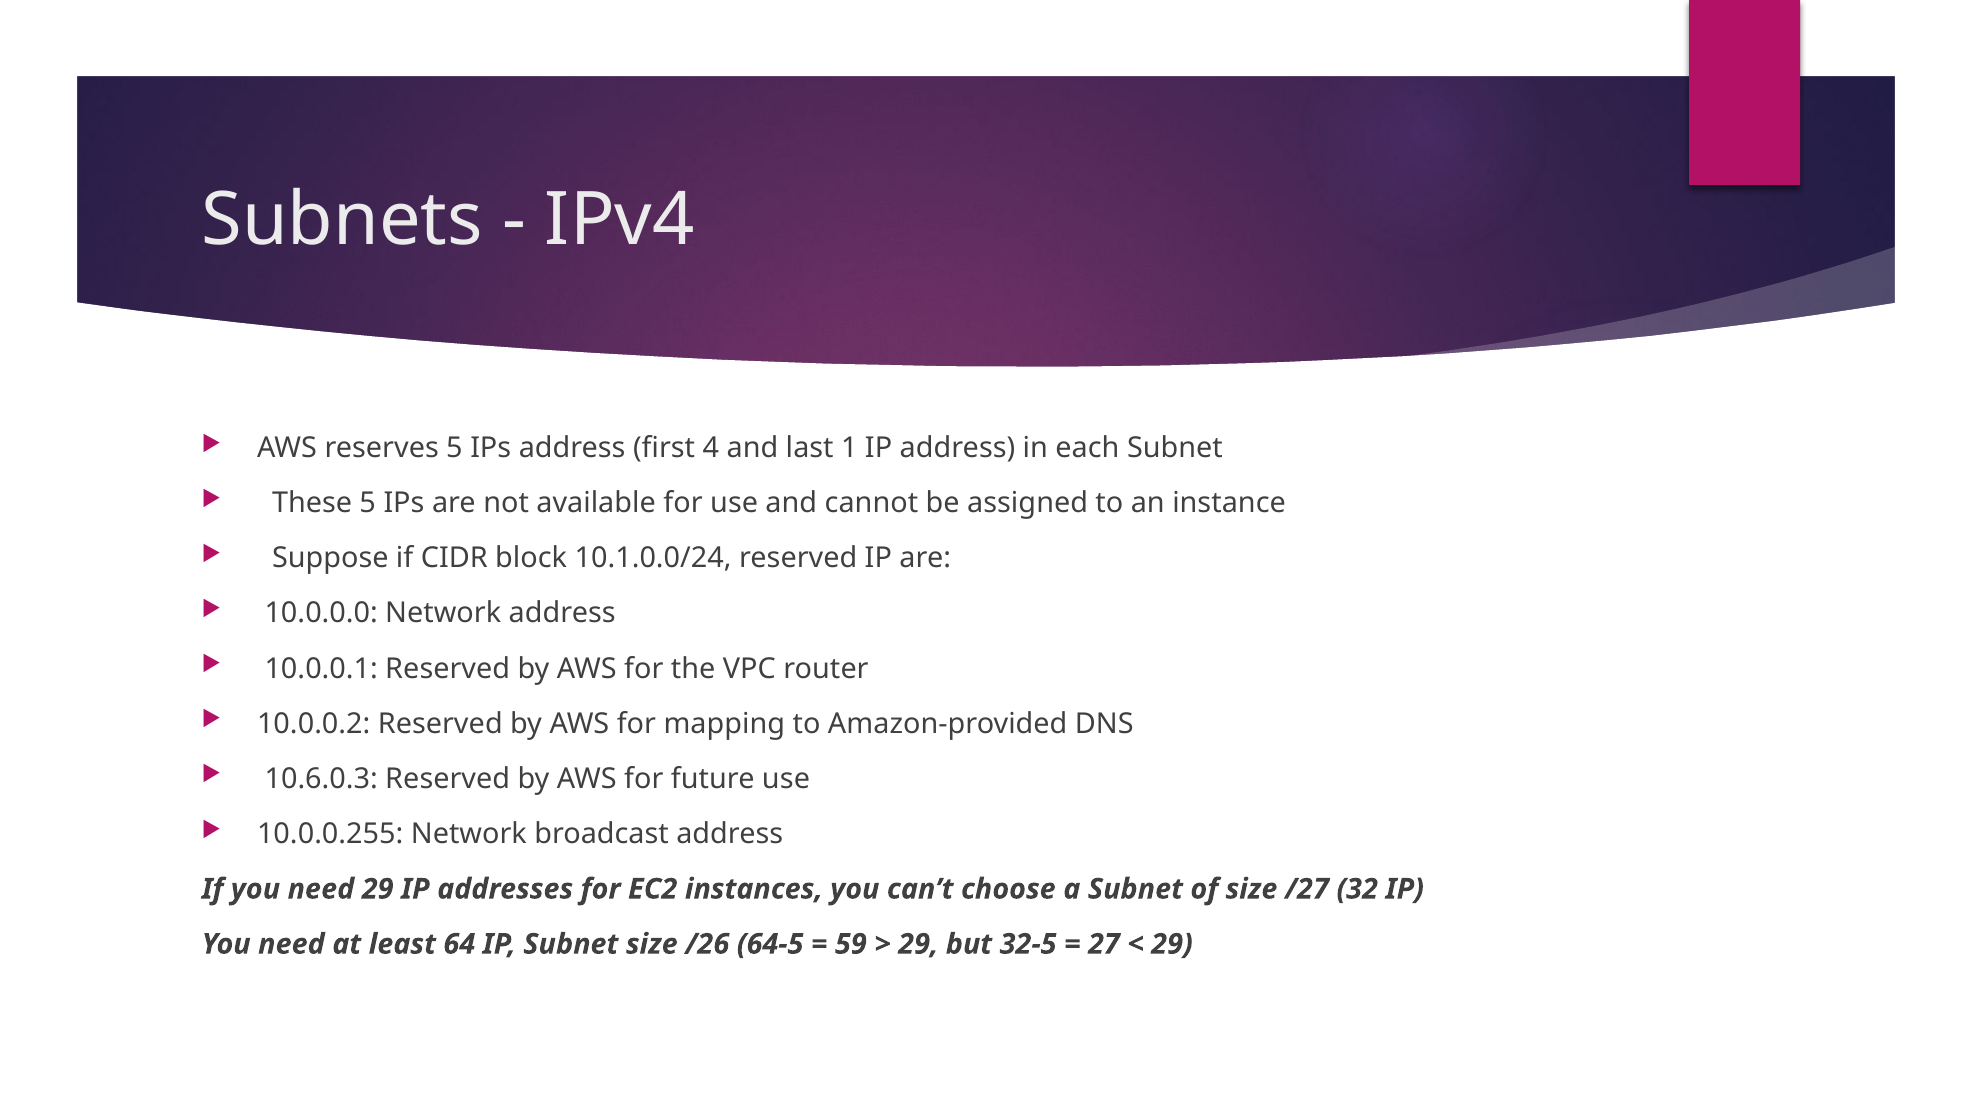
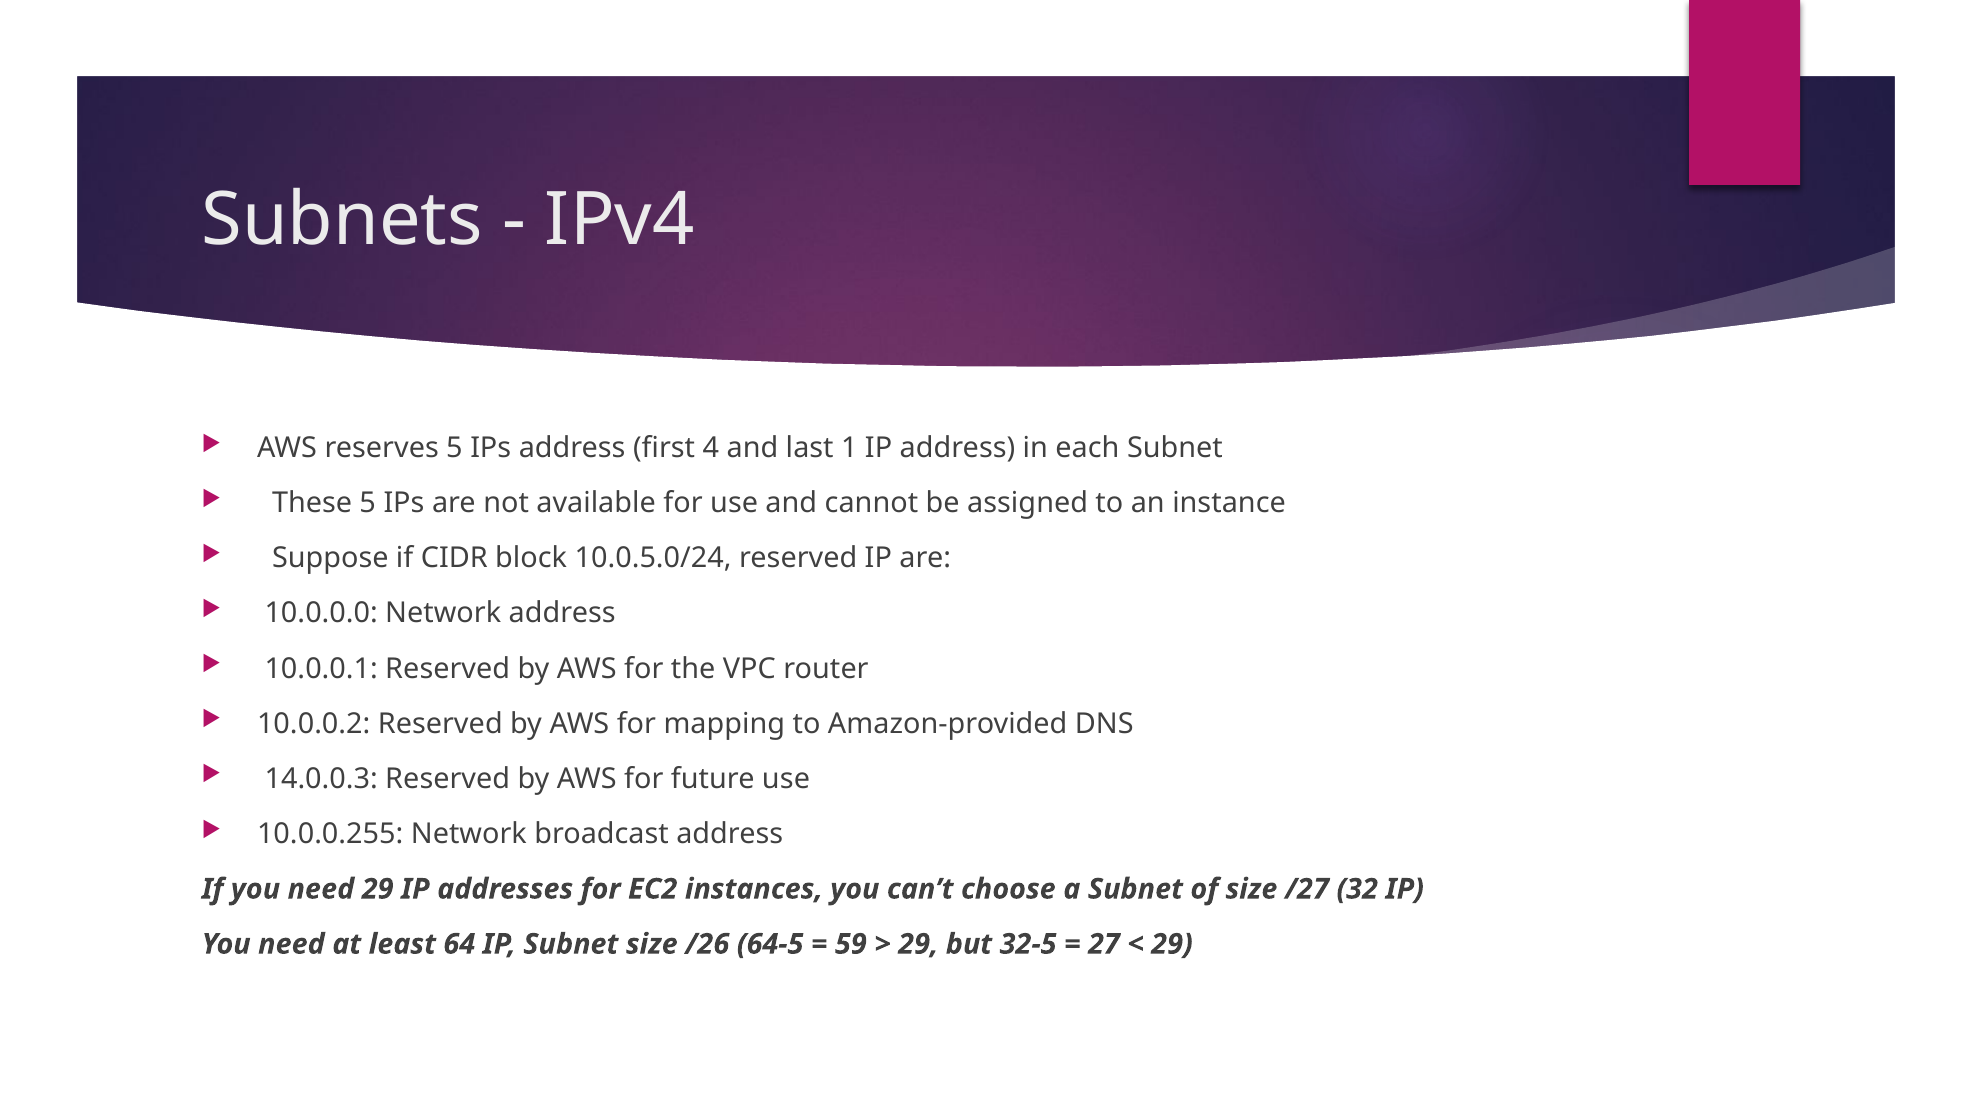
10.1.0.0/24: 10.1.0.0/24 -> 10.0.5.0/24
10.6.0.3: 10.6.0.3 -> 14.0.0.3
